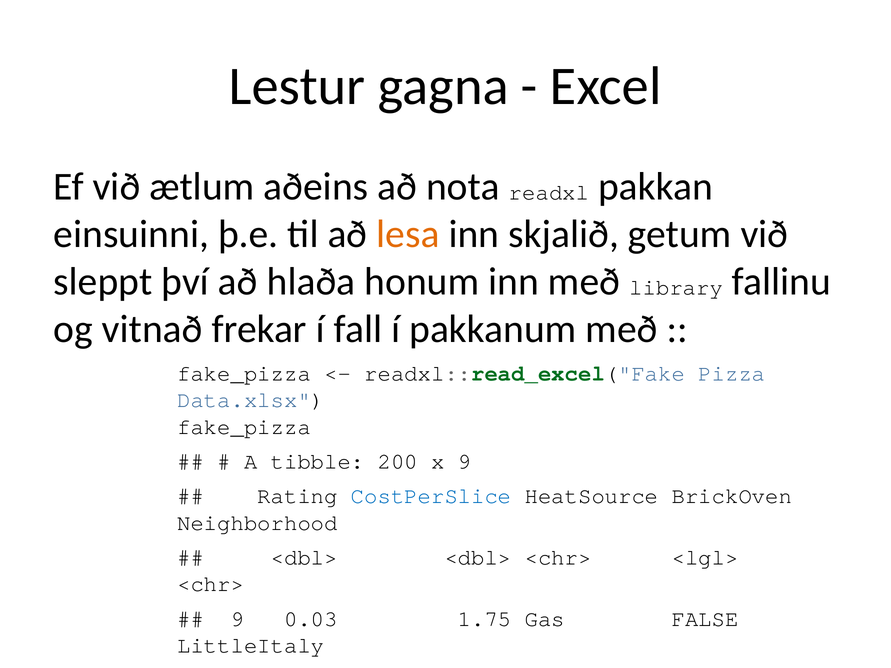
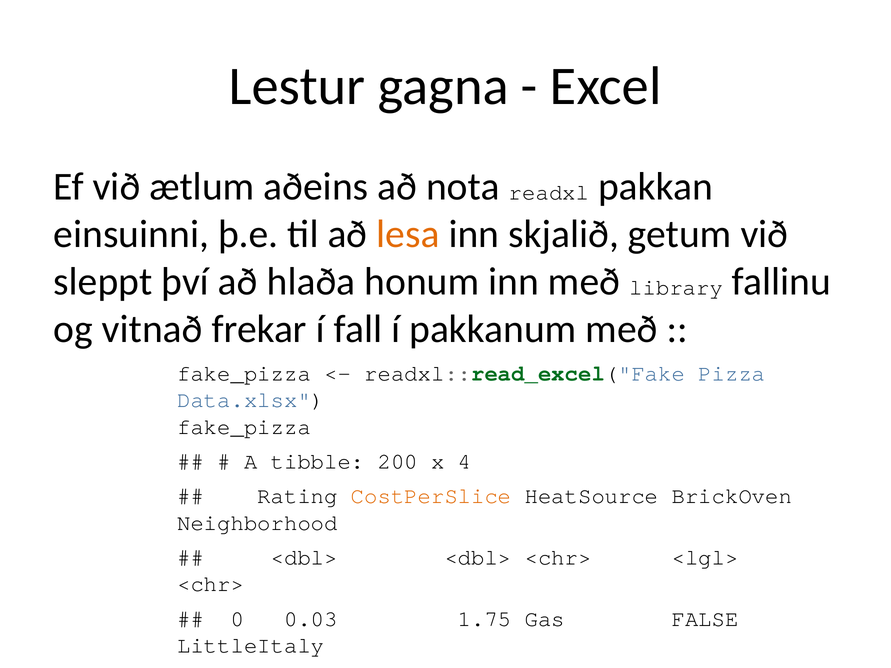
x 9: 9 -> 4
CostPerSlice colour: blue -> orange
9 at (237, 619): 9 -> 0
